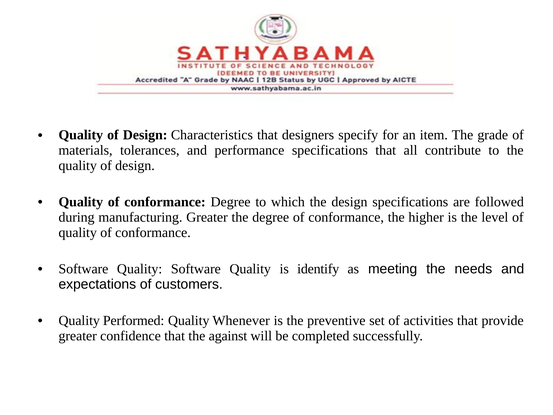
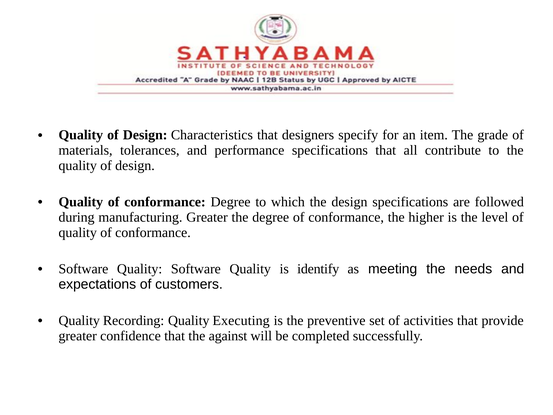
Performed: Performed -> Recording
Whenever: Whenever -> Executing
